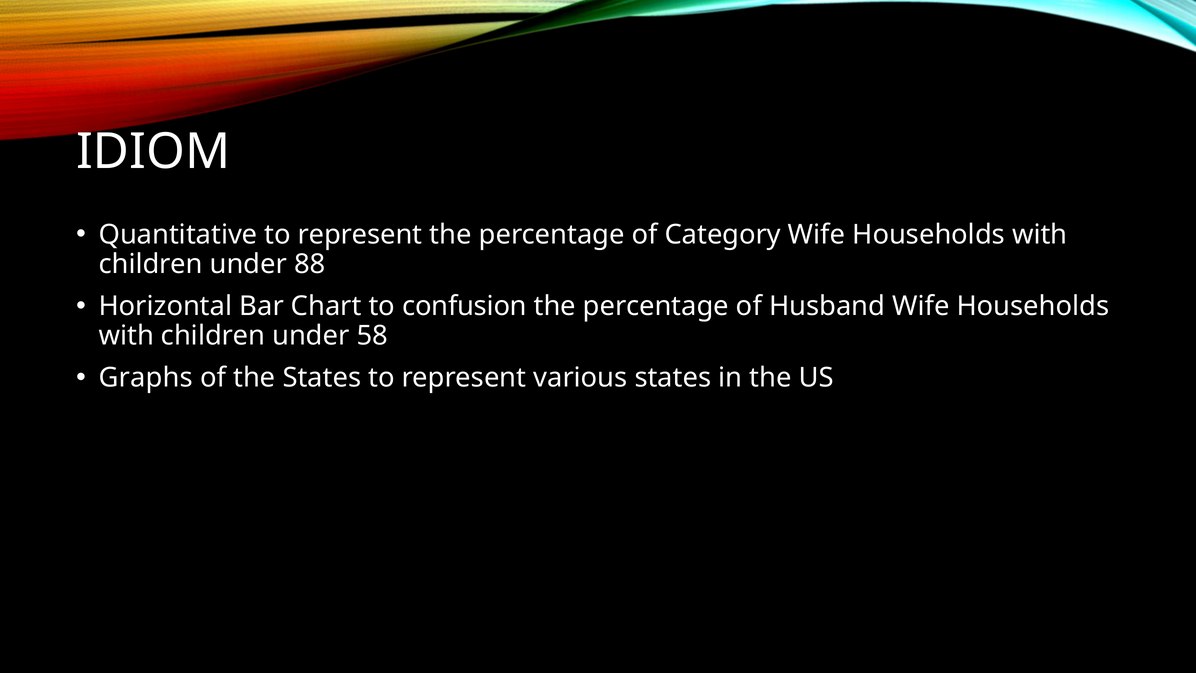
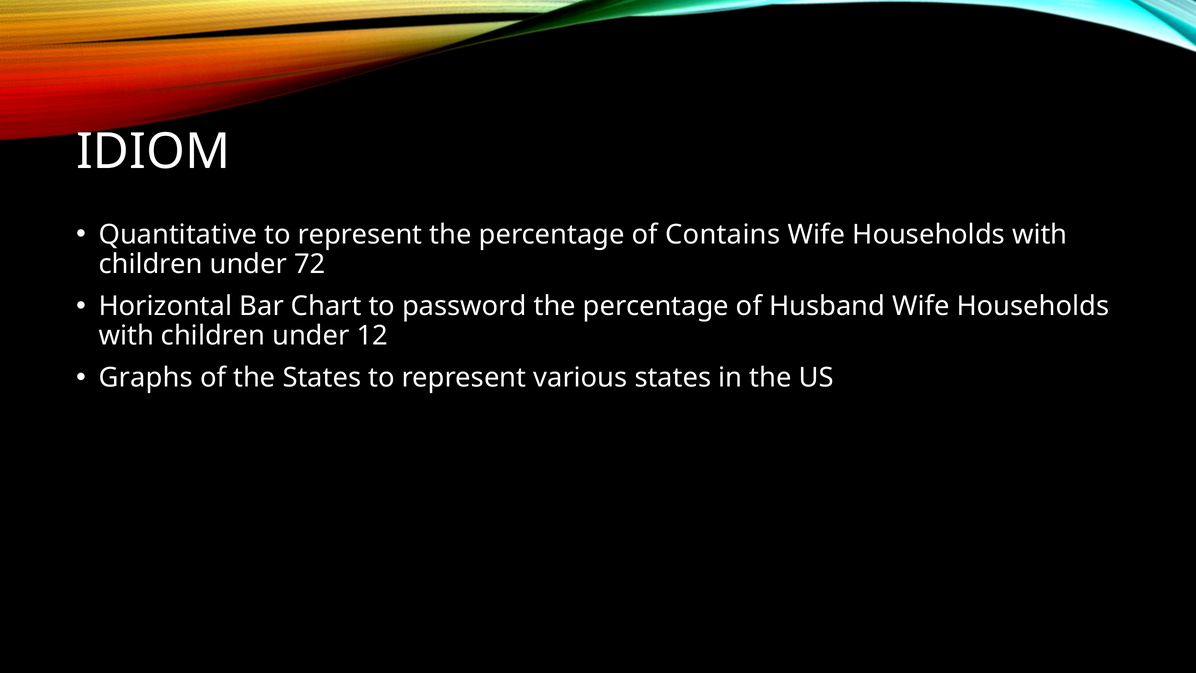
Category: Category -> Contains
88: 88 -> 72
confusion: confusion -> password
58: 58 -> 12
